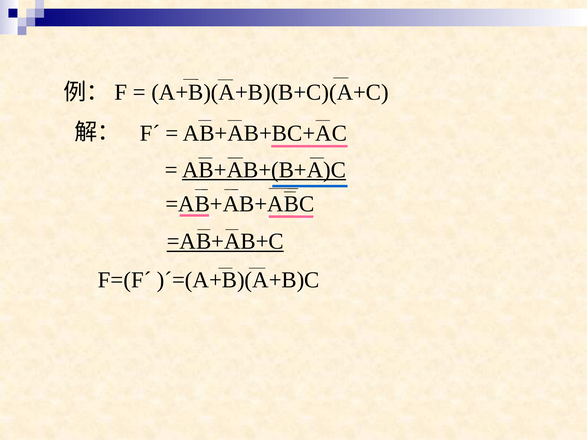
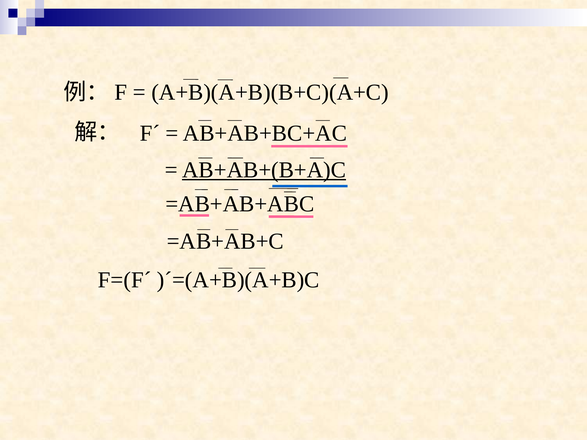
=AB+AB+C underline: present -> none
